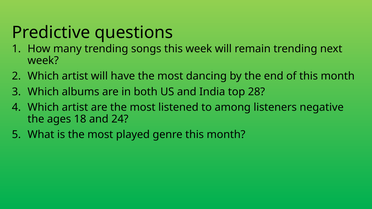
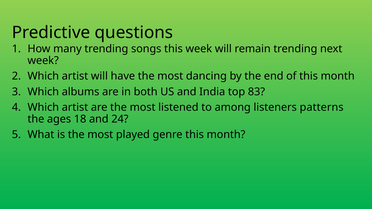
28: 28 -> 83
negative: negative -> patterns
